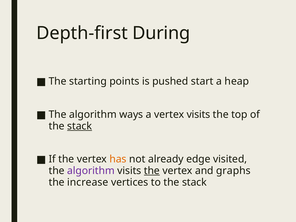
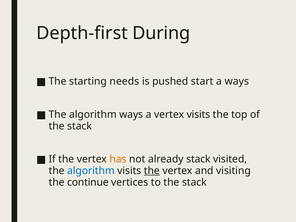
points: points -> needs
a heap: heap -> ways
stack at (80, 126) underline: present -> none
already edge: edge -> stack
algorithm at (91, 171) colour: purple -> blue
graphs: graphs -> visiting
increase: increase -> continue
